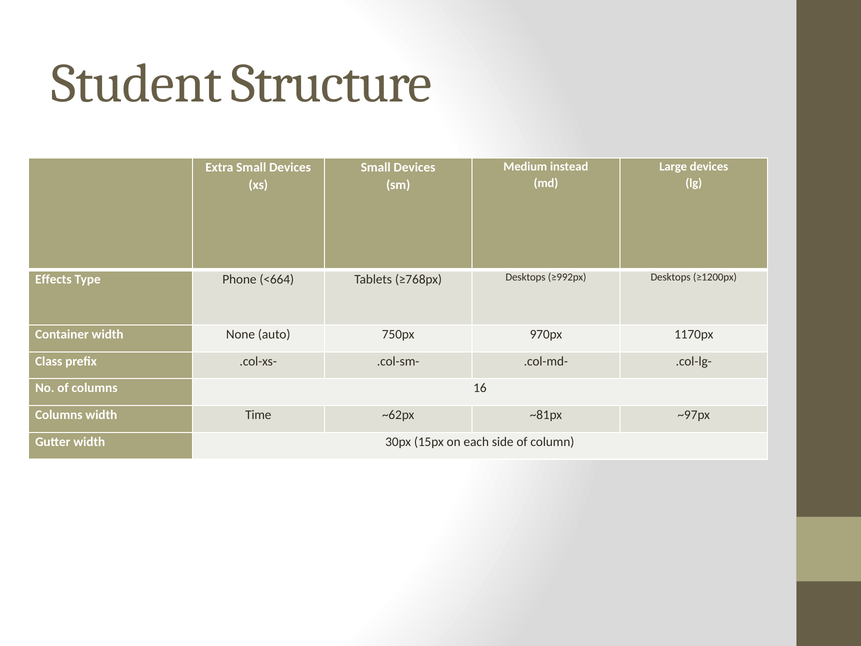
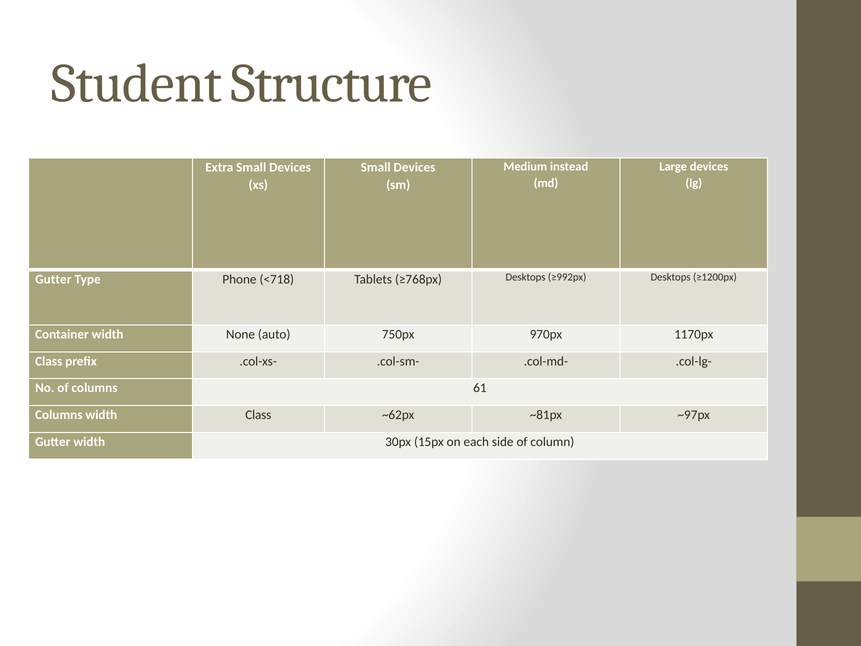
Effects at (53, 279): Effects -> Gutter
<664: <664 -> <718
16: 16 -> 61
width Time: Time -> Class
